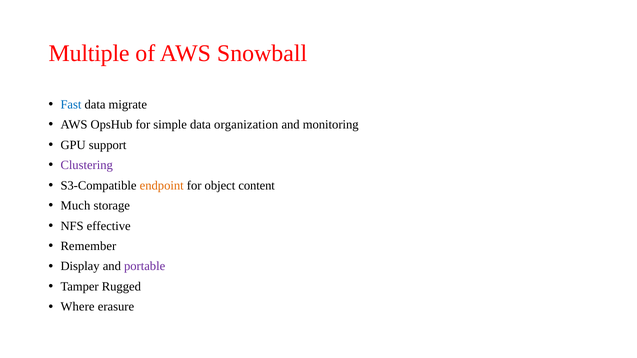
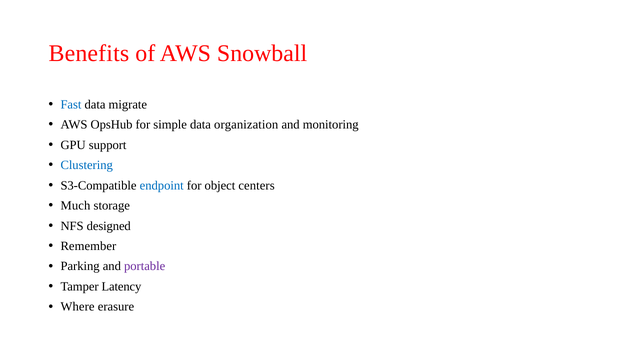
Multiple: Multiple -> Benefits
Clustering colour: purple -> blue
endpoint colour: orange -> blue
content: content -> centers
effective: effective -> designed
Display: Display -> Parking
Rugged: Rugged -> Latency
